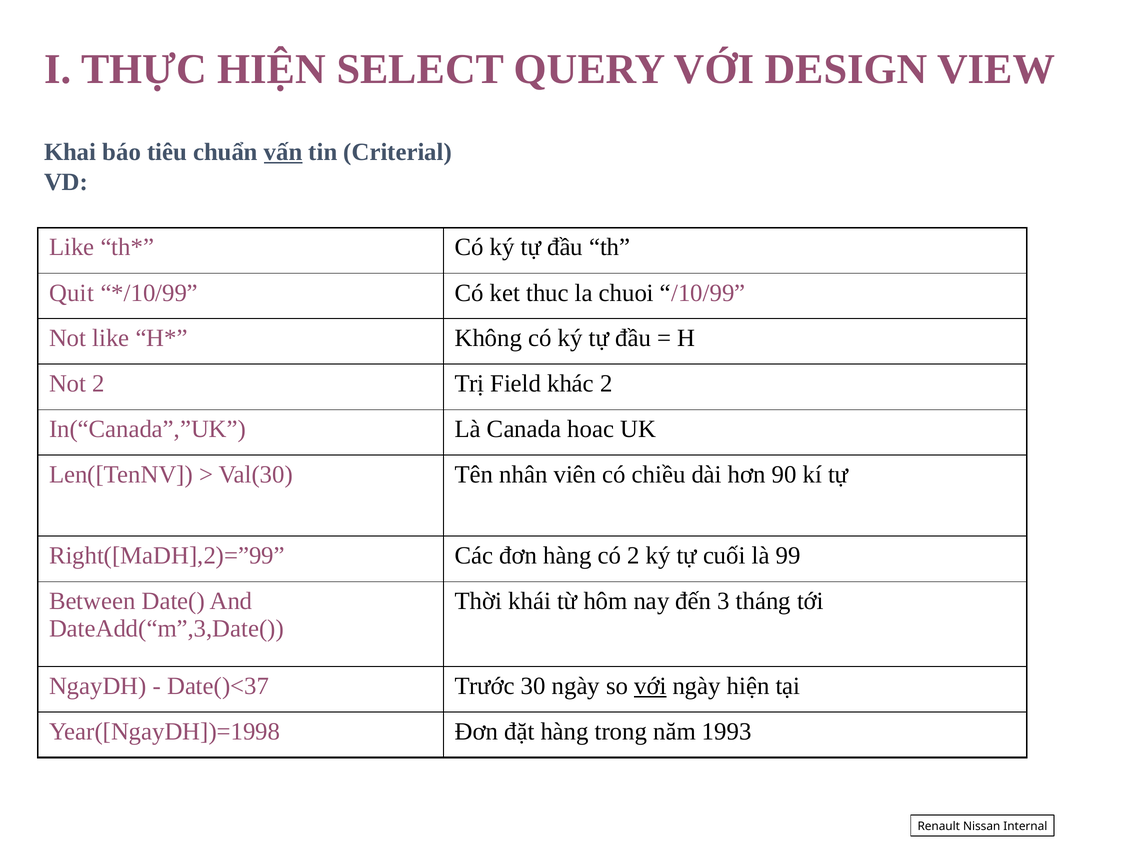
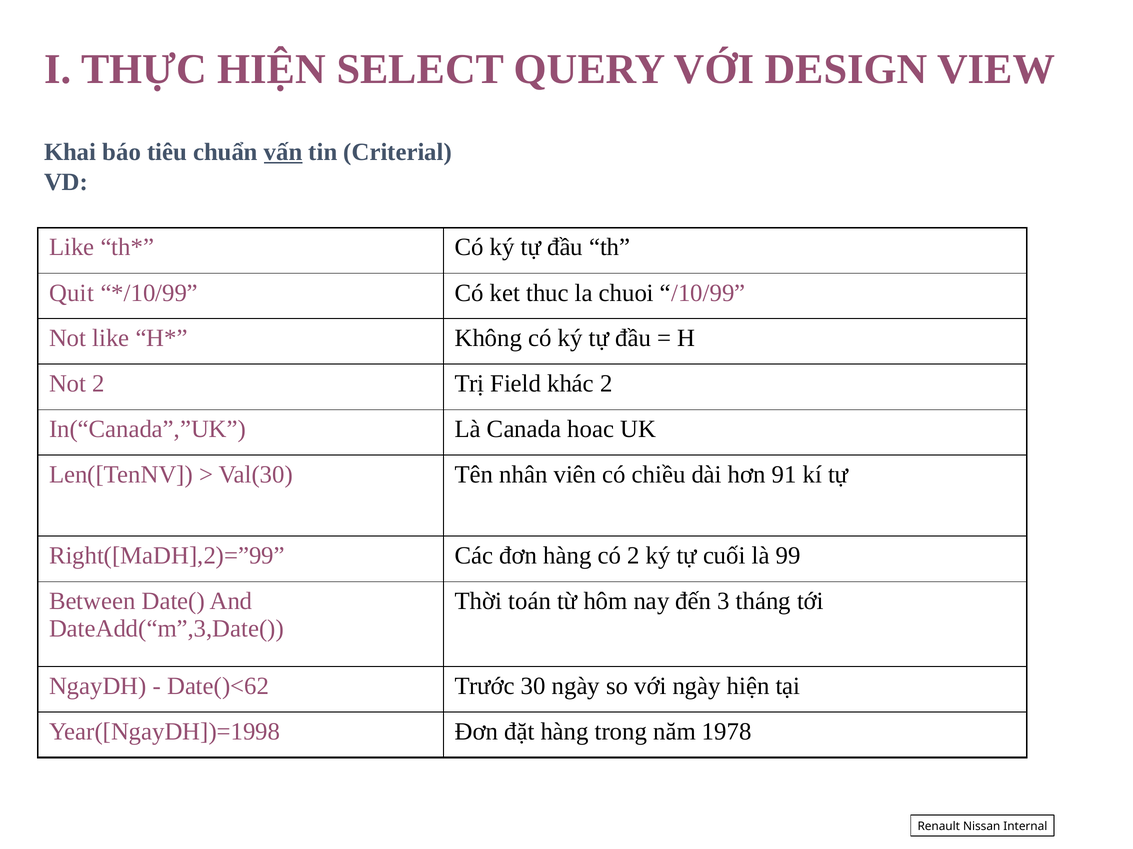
90: 90 -> 91
khái: khái -> toán
Date()<37: Date()<37 -> Date()<62
với at (650, 687) underline: present -> none
1993: 1993 -> 1978
